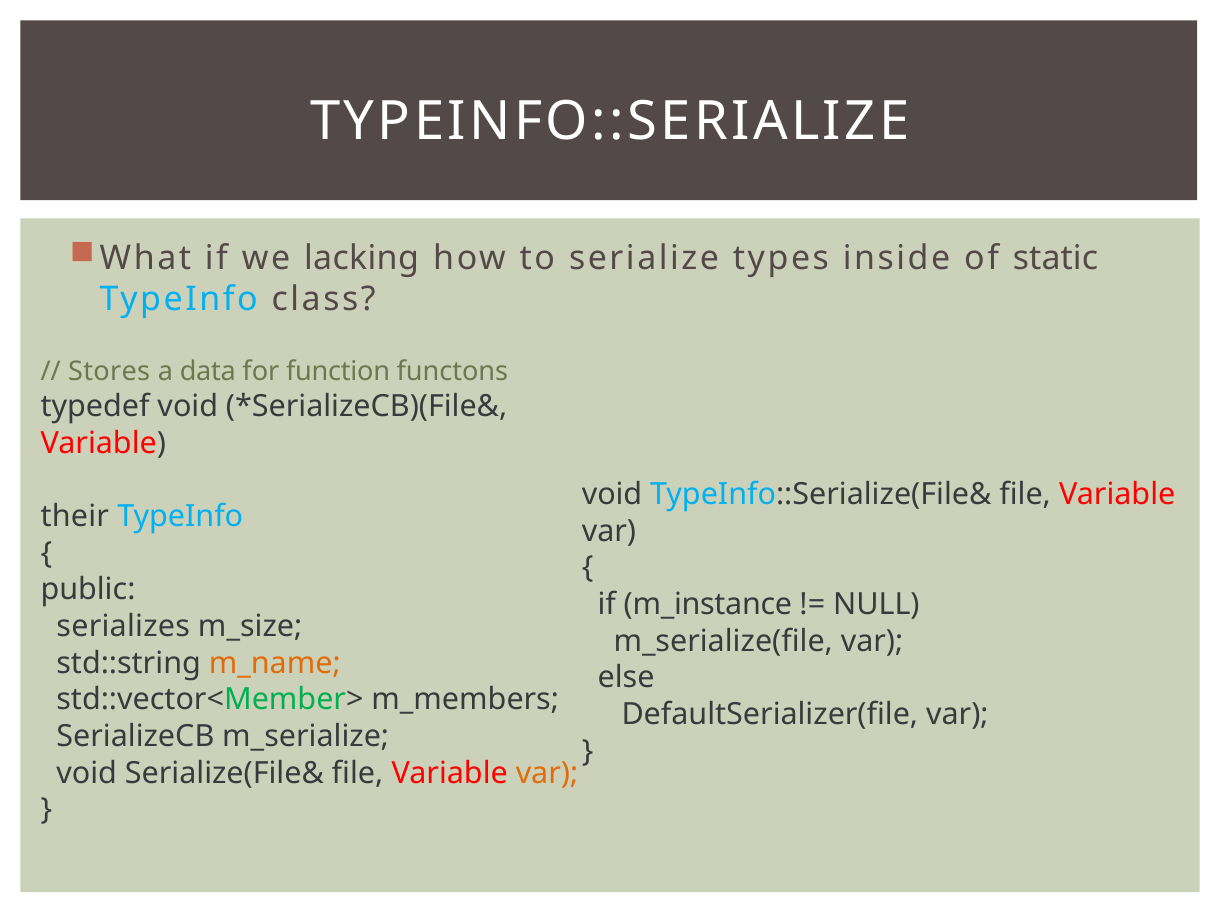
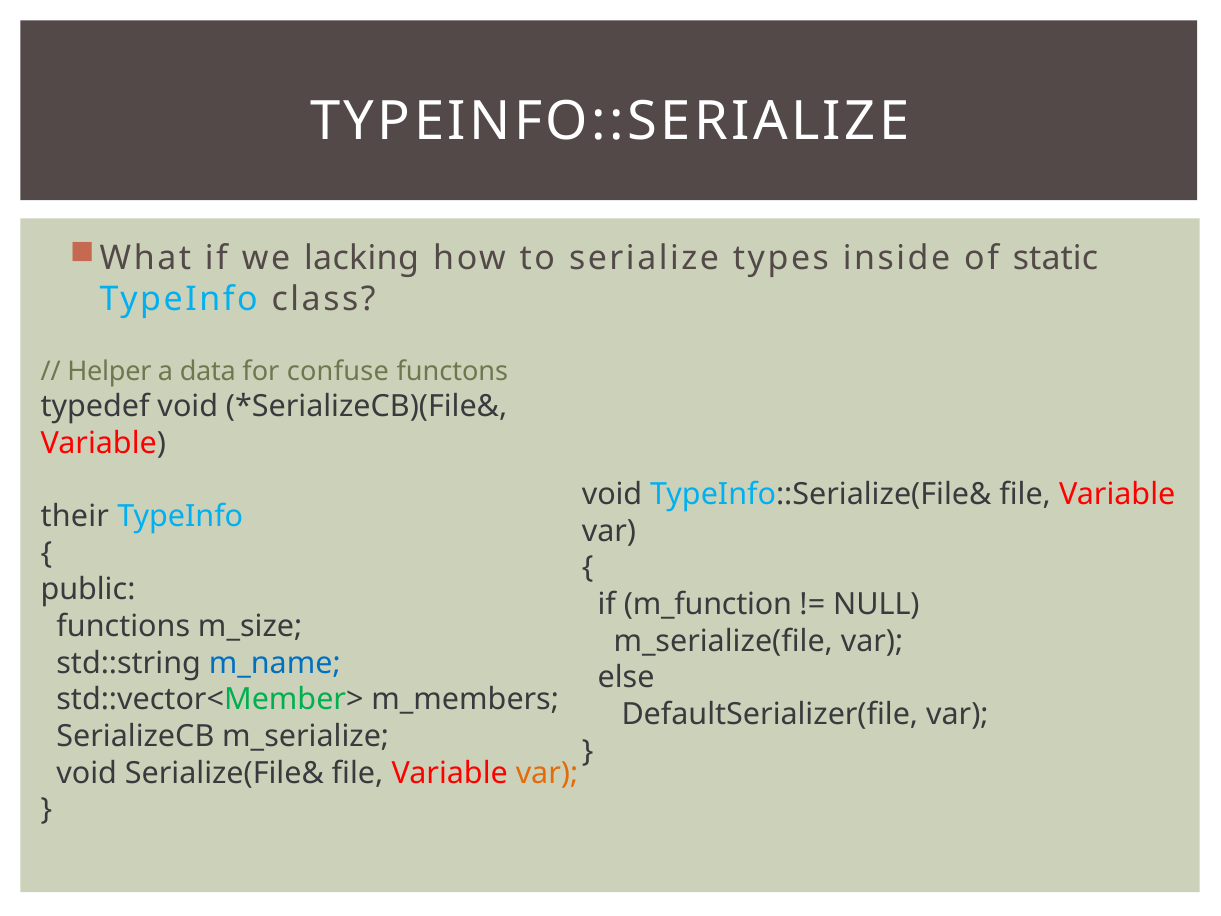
Stores: Stores -> Helper
function: function -> confuse
m_instance: m_instance -> m_function
serializes: serializes -> functions
m_name colour: orange -> blue
